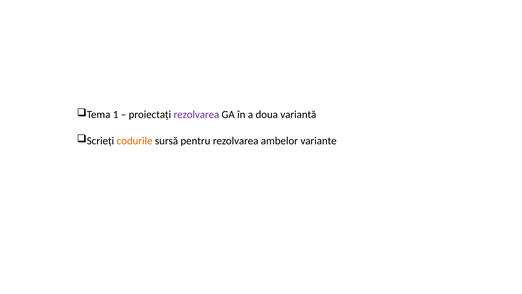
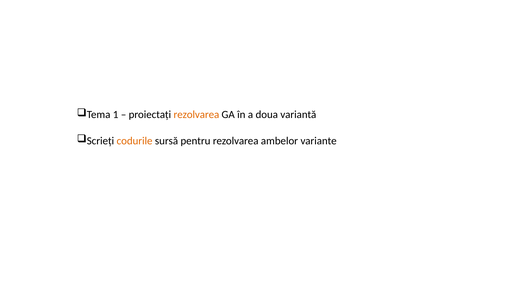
rezolvarea at (196, 115) colour: purple -> orange
